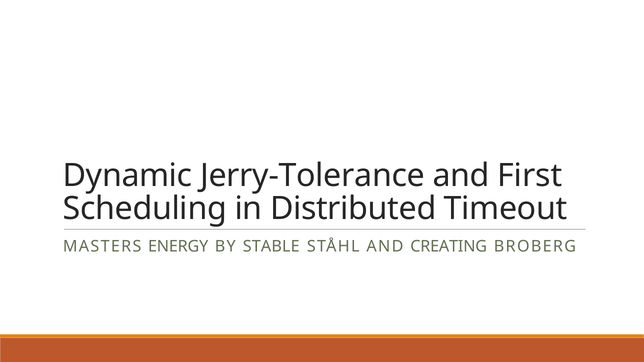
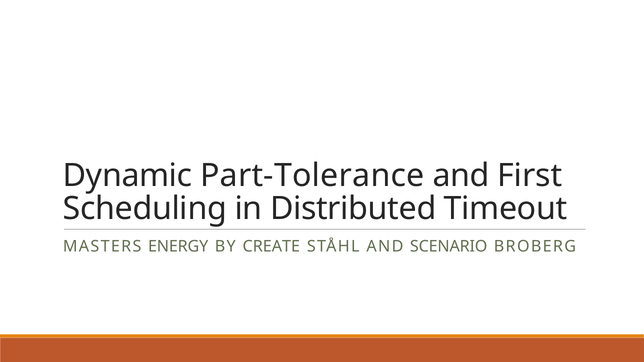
Jerry-Tolerance: Jerry-Tolerance -> Part-Tolerance
STABLE: STABLE -> CREATE
CREATING: CREATING -> SCENARIO
